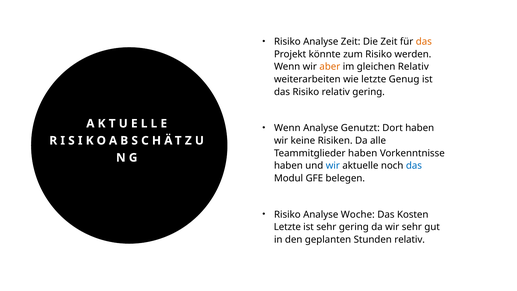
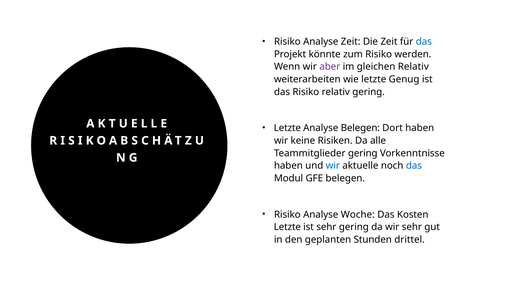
das at (424, 42) colour: orange -> blue
aber colour: orange -> purple
Wenn at (287, 128): Wenn -> Letzte
Analyse Genutzt: Genutzt -> Belegen
Teammitglieder haben: haben -> gering
Stunden relativ: relativ -> drittel
